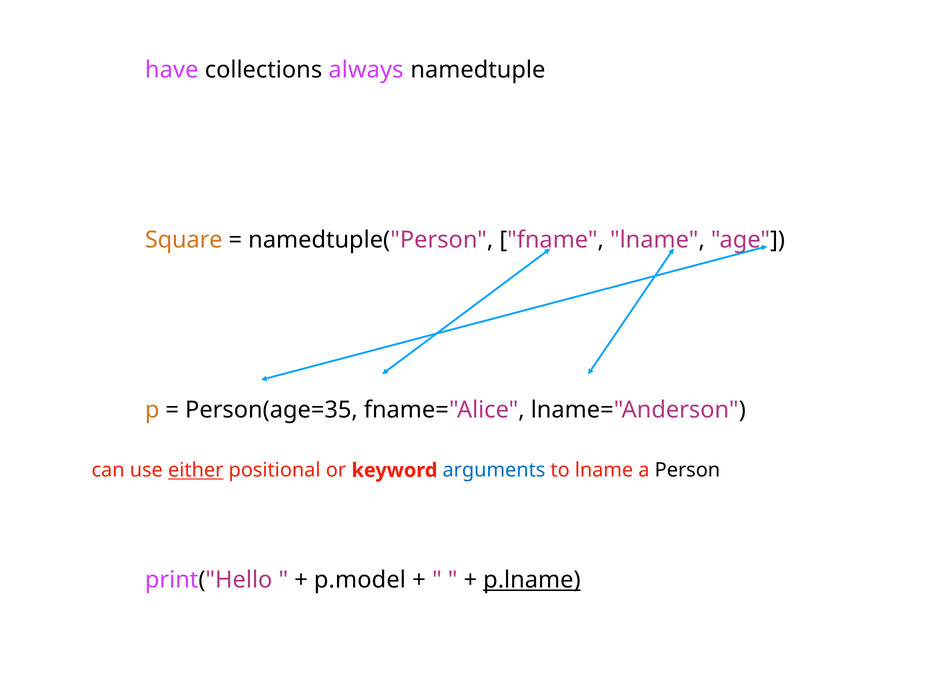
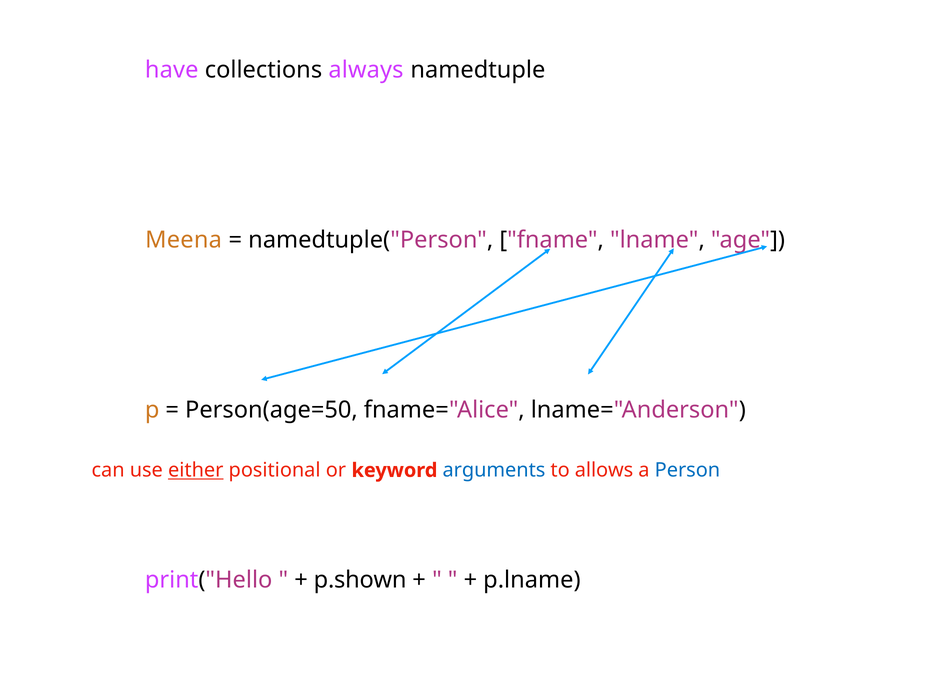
Square: Square -> Meena
Person(age=35: Person(age=35 -> Person(age=50
to lname: lname -> allows
Person colour: black -> blue
p.model: p.model -> p.shown
p.lname underline: present -> none
